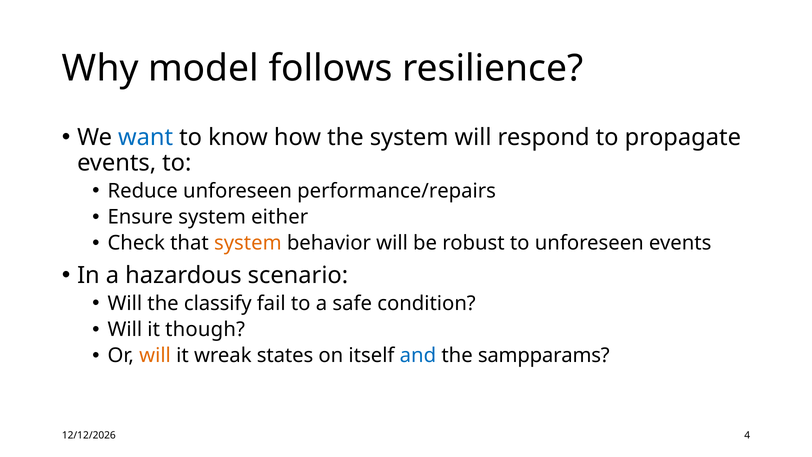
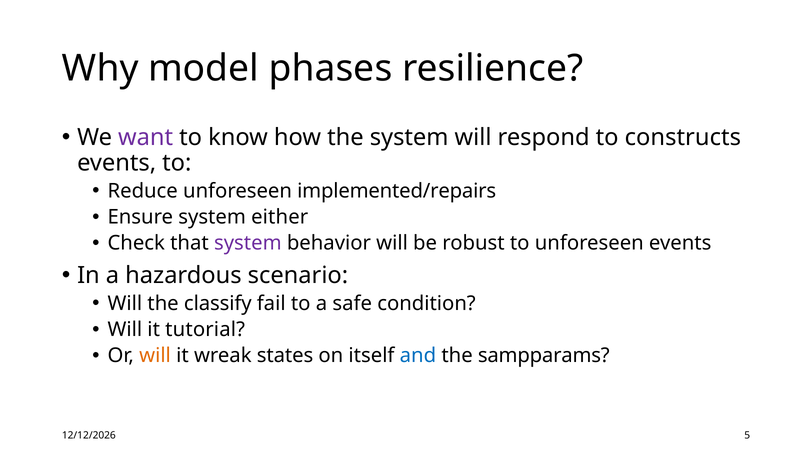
follows: follows -> phases
want colour: blue -> purple
propagate: propagate -> constructs
performance/repairs: performance/repairs -> implemented/repairs
system at (248, 243) colour: orange -> purple
though: though -> tutorial
4: 4 -> 5
